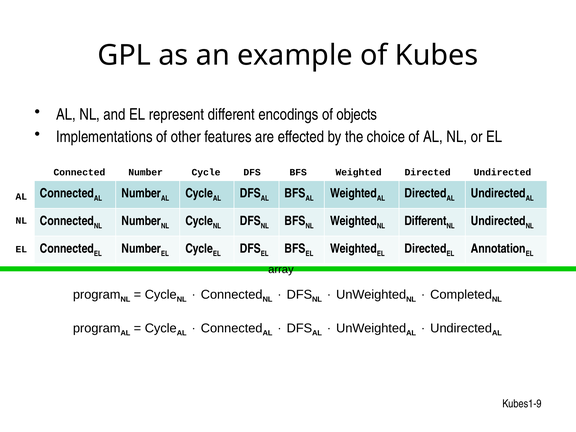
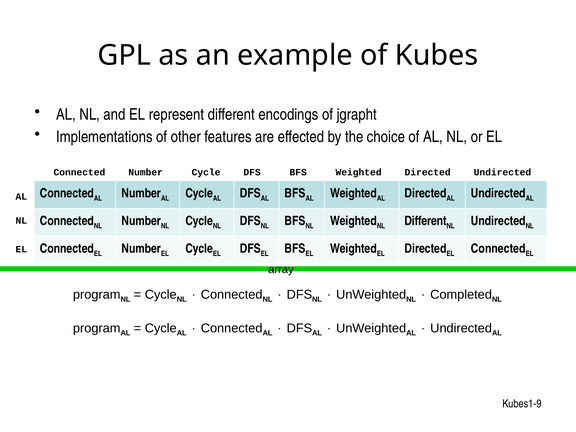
objects: objects -> jgrapht
Directed EL Annotation: Annotation -> Connected
